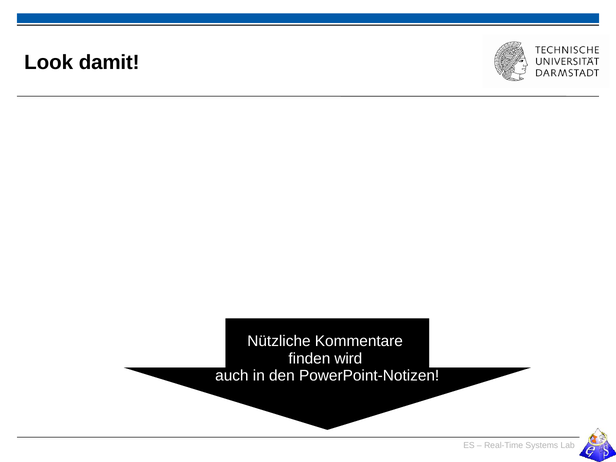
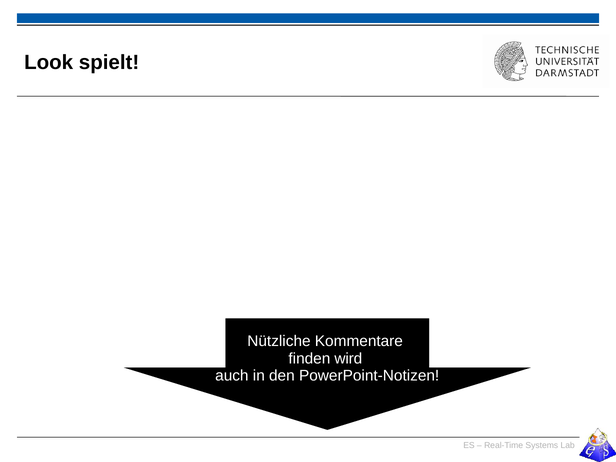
damit: damit -> spielt
